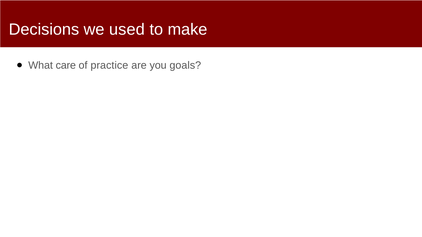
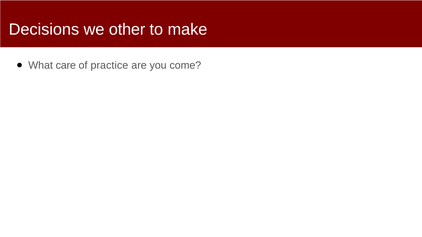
used: used -> other
goals: goals -> come
